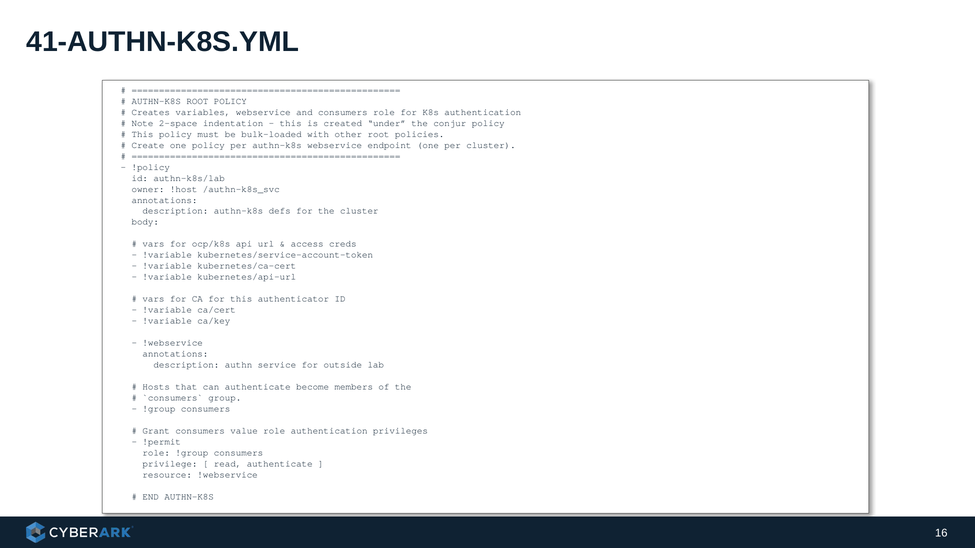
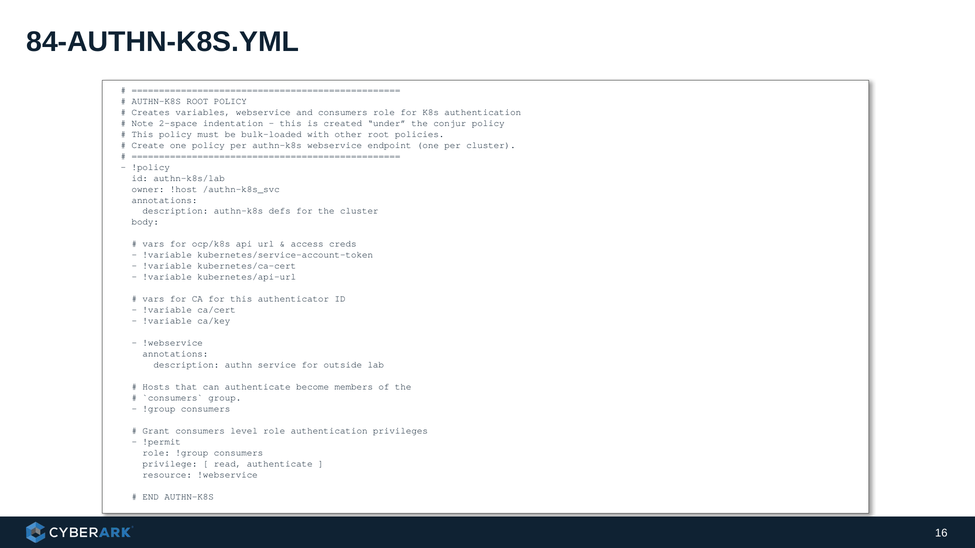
41-AUTHN-K8S.YML: 41-AUTHN-K8S.YML -> 84-AUTHN-K8S.YML
value: value -> level
